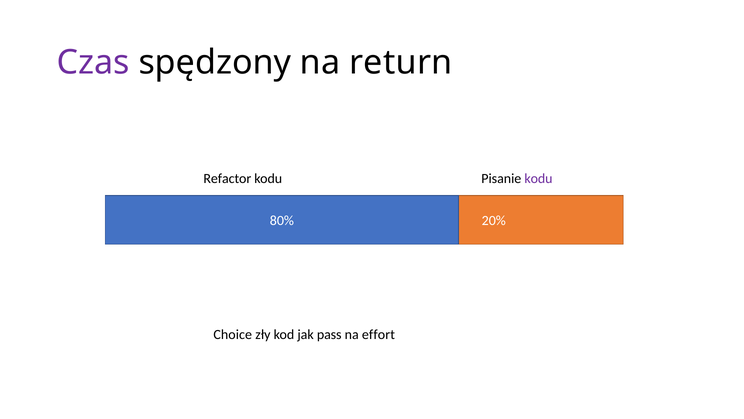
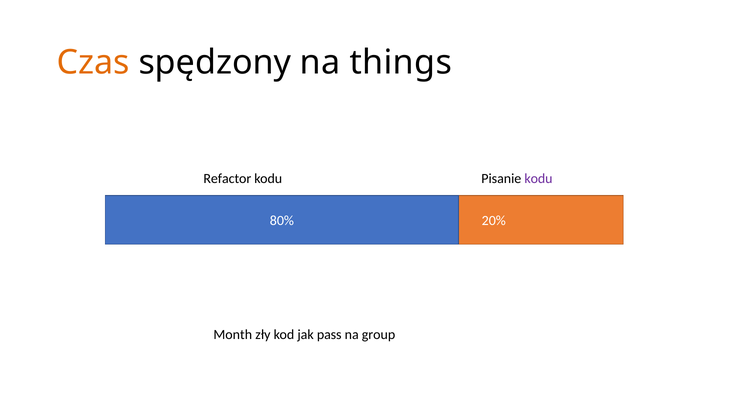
Czas colour: purple -> orange
return: return -> things
Choice: Choice -> Month
effort: effort -> group
